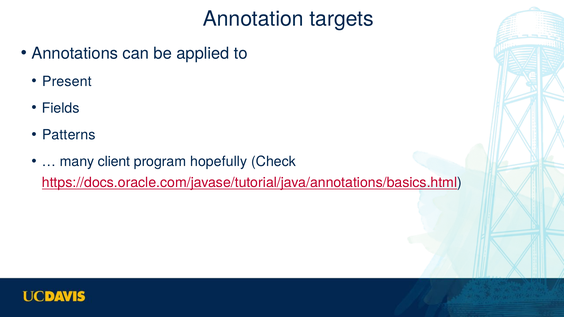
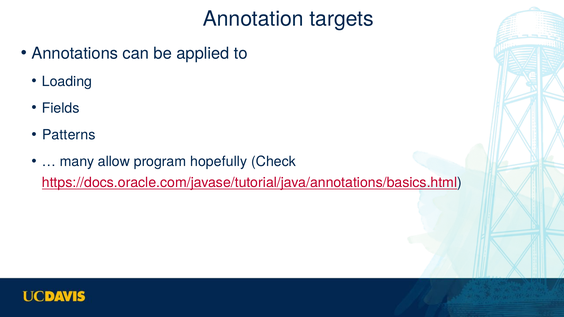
Present: Present -> Loading
client: client -> allow
